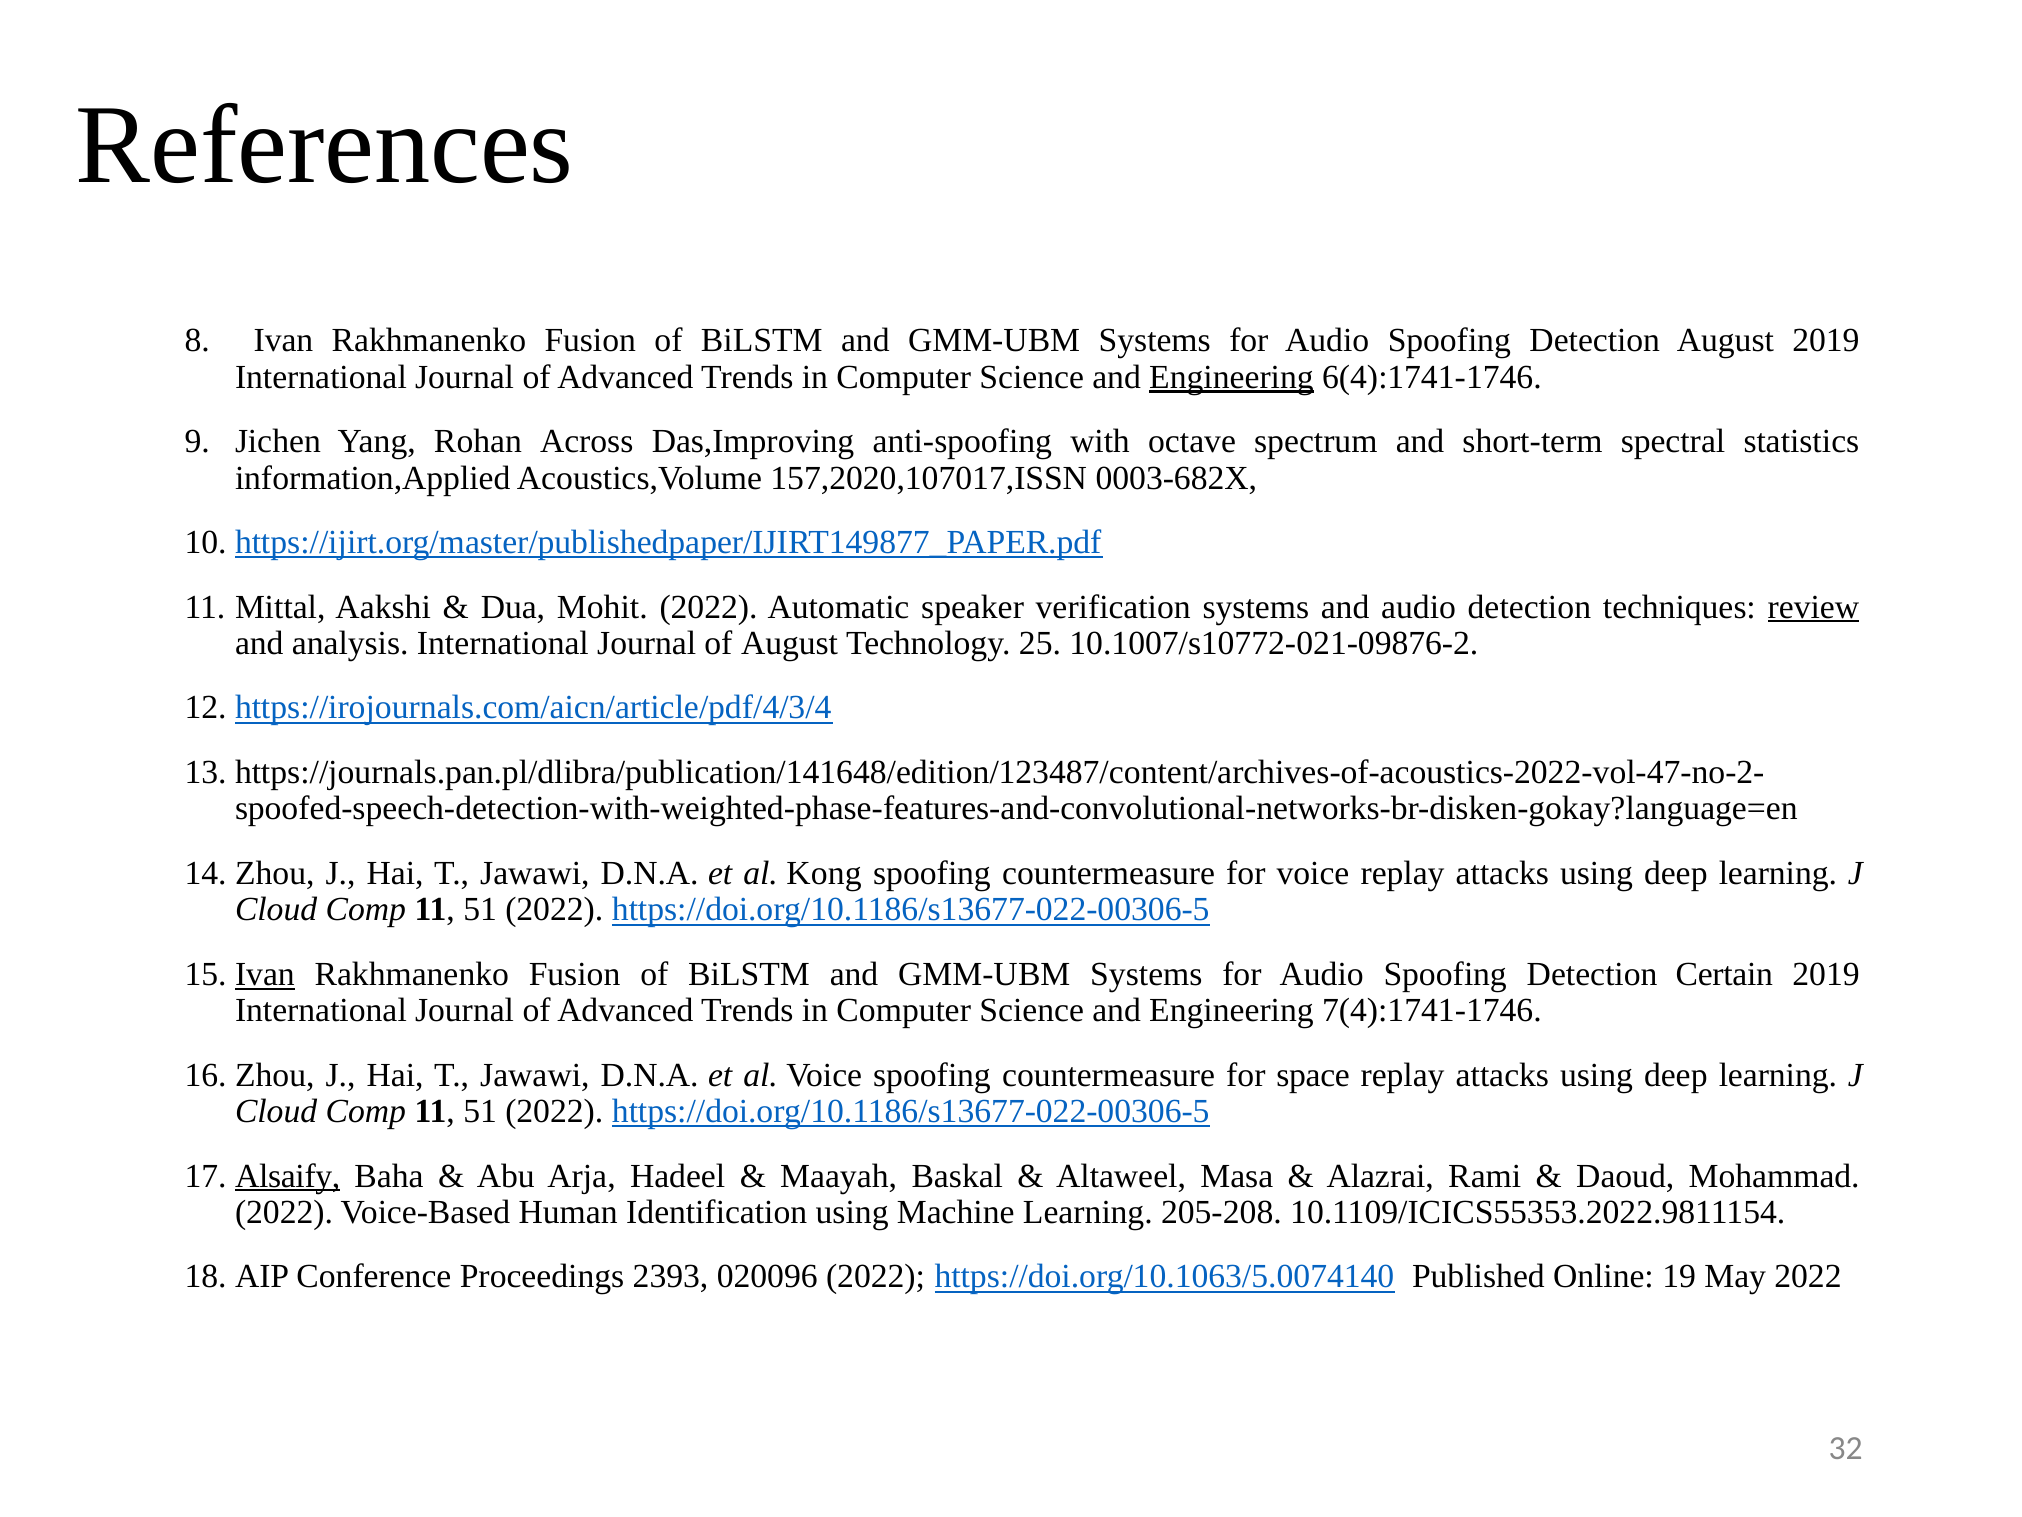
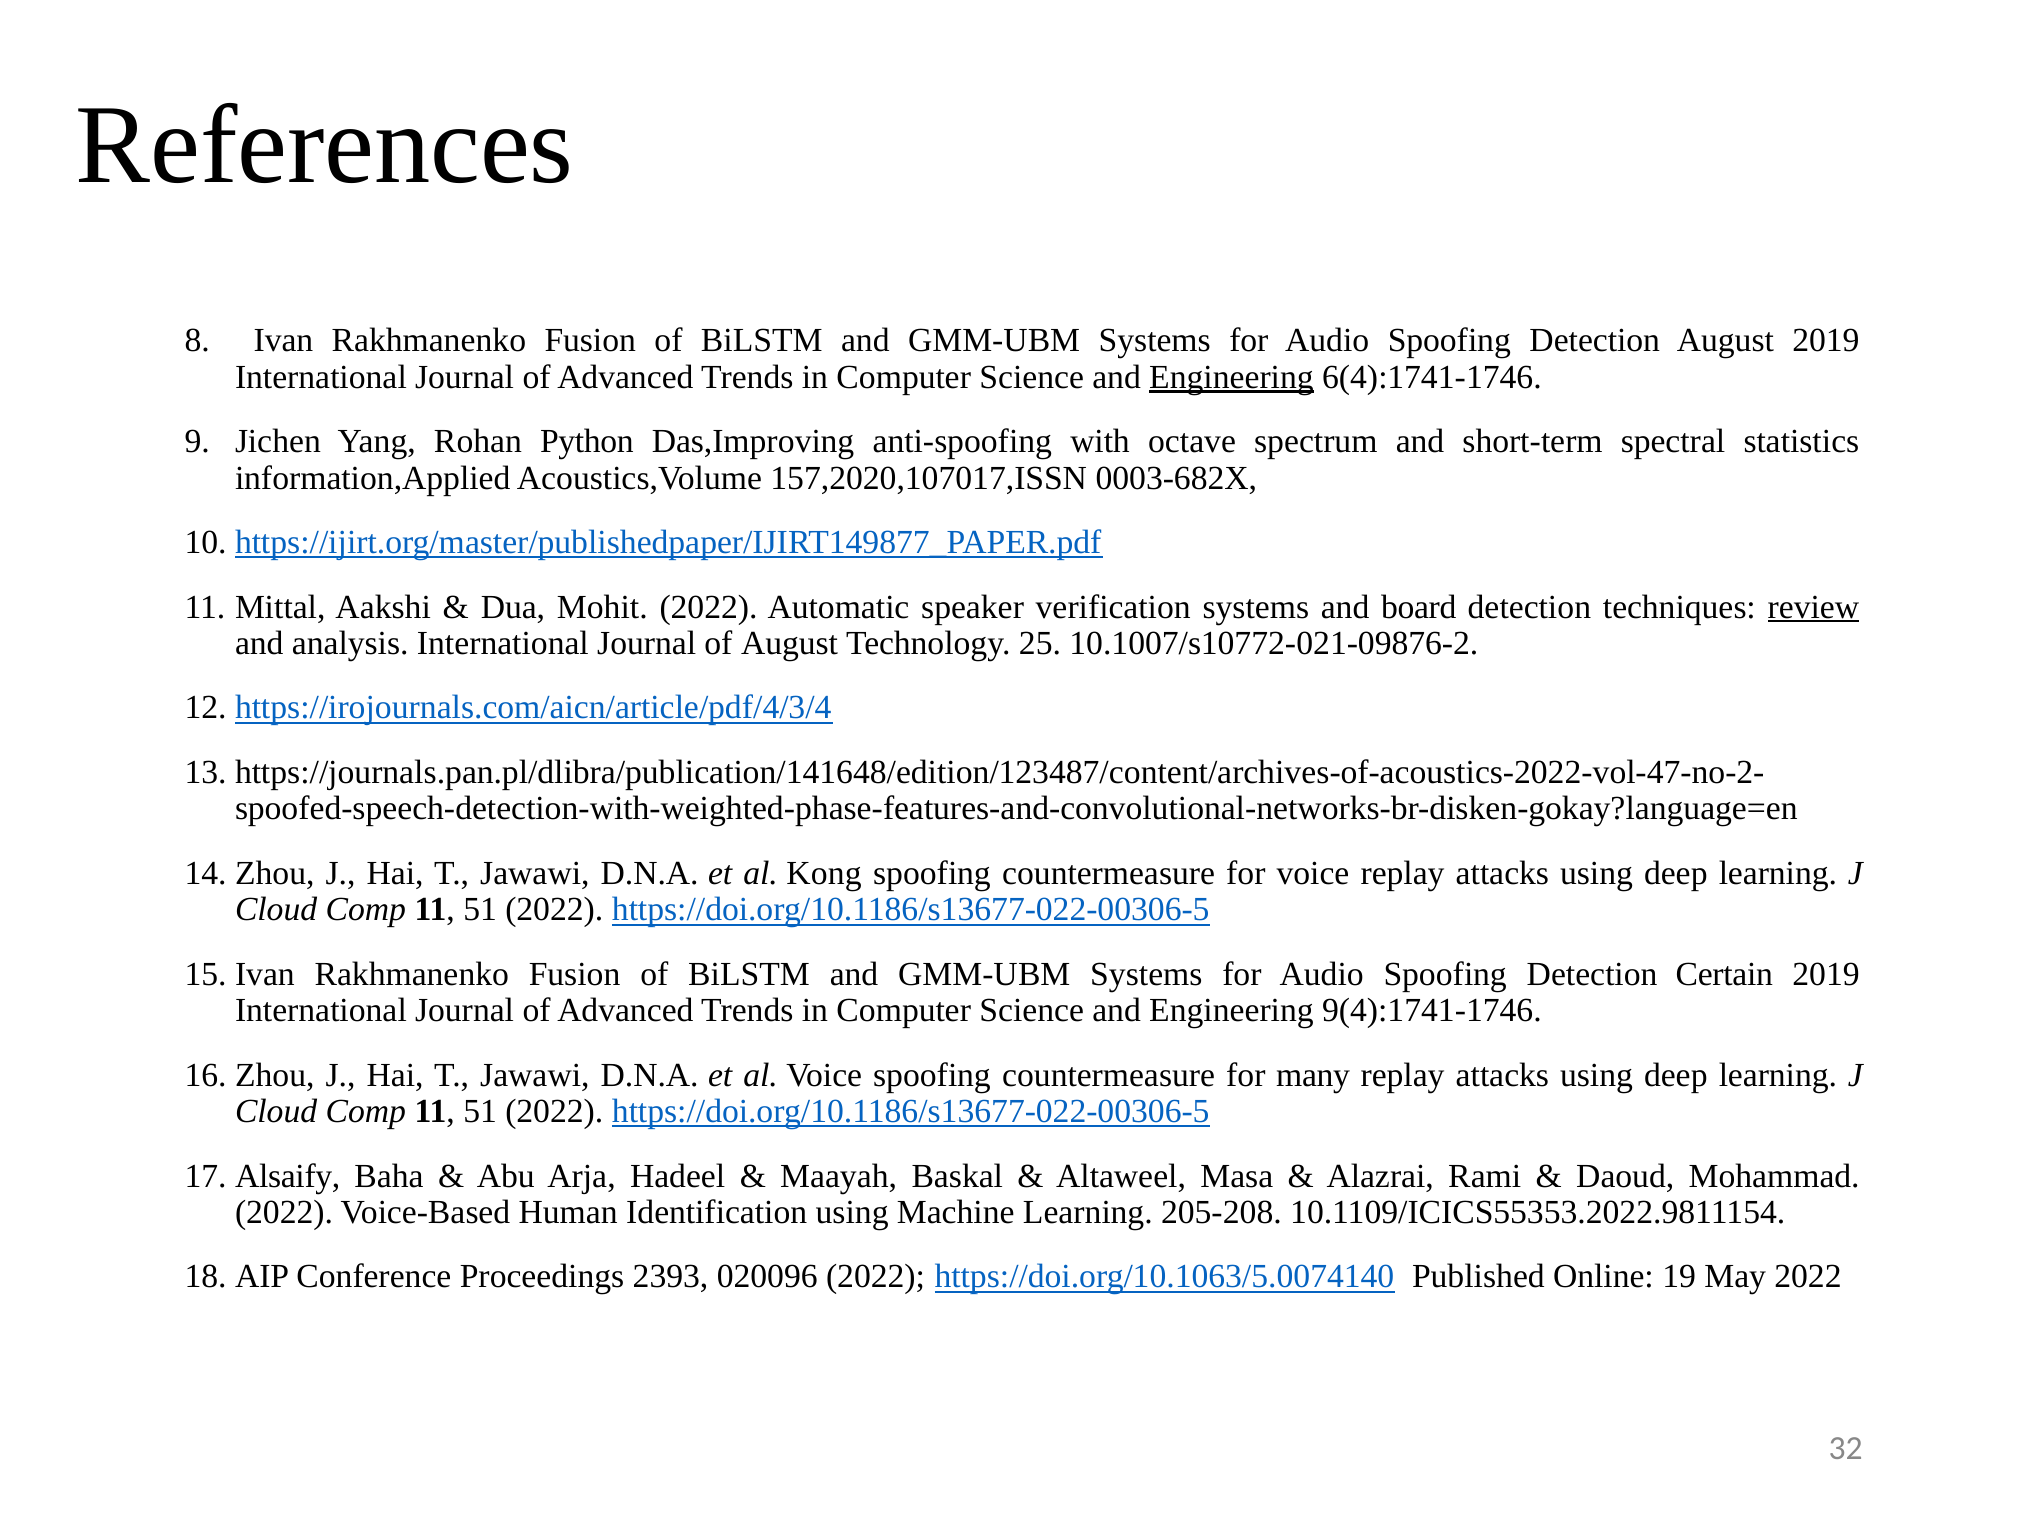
Across: Across -> Python
and audio: audio -> board
Ivan at (265, 974) underline: present -> none
7(4):1741-1746: 7(4):1741-1746 -> 9(4):1741-1746
space: space -> many
Alsaify underline: present -> none
